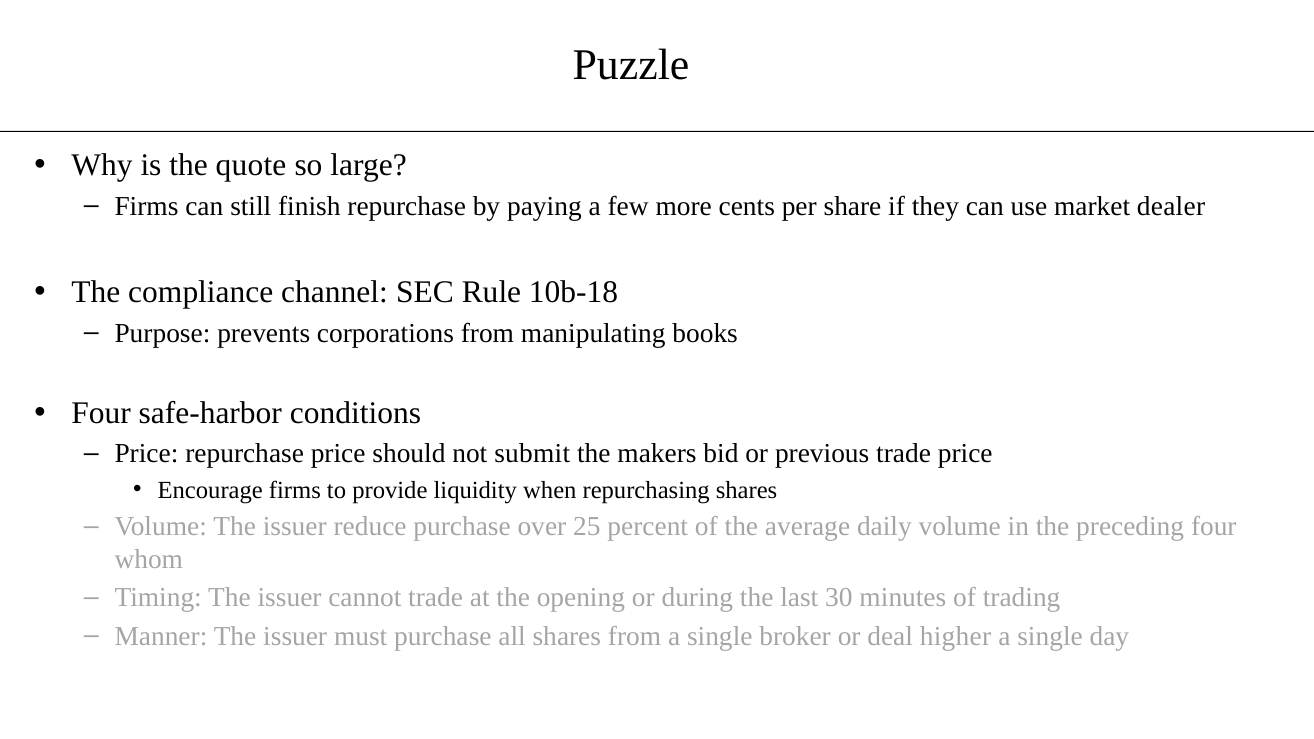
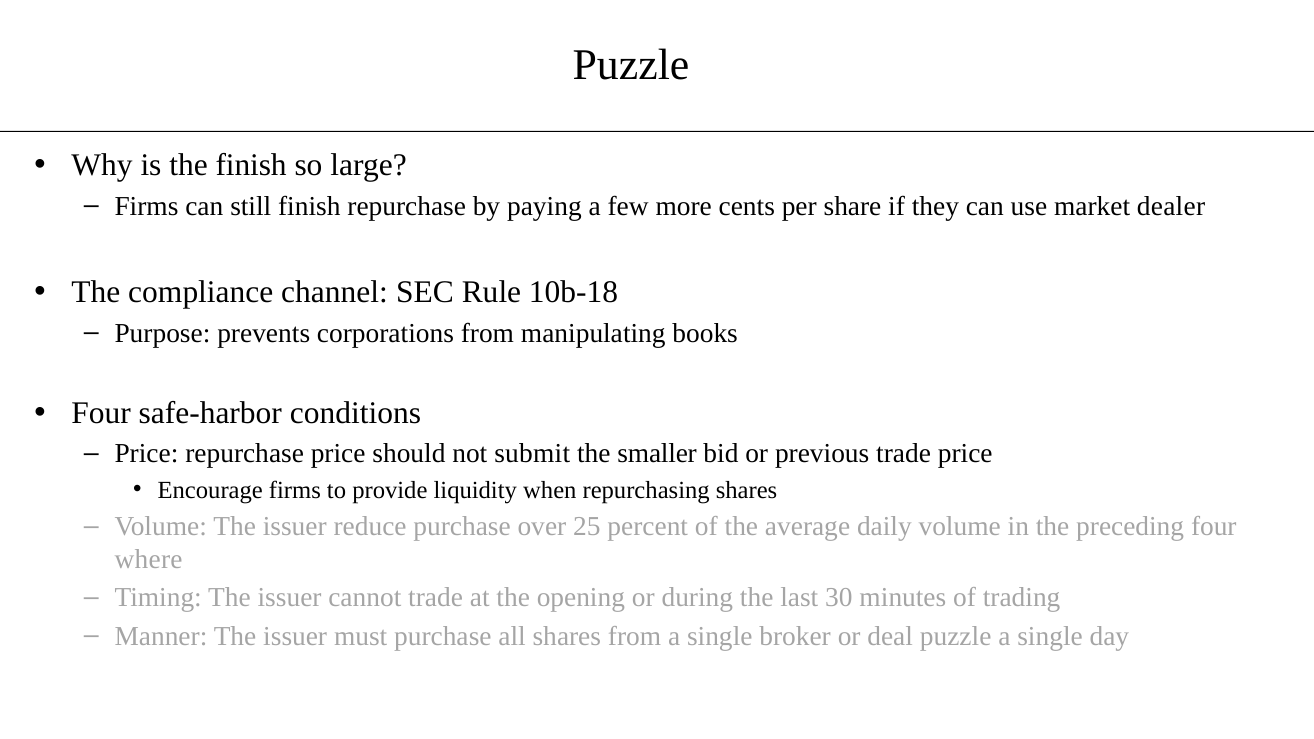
the quote: quote -> finish
makers: makers -> smaller
whom: whom -> where
deal higher: higher -> puzzle
